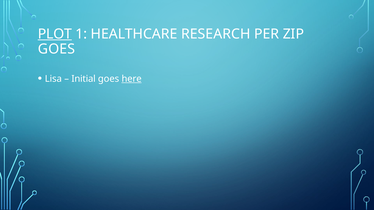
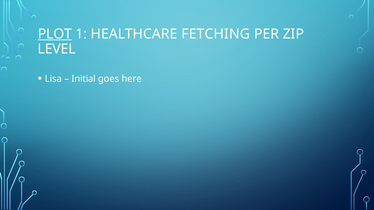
RESEARCH: RESEARCH -> FETCHING
GOES at (57, 49): GOES -> LEVEL
here underline: present -> none
